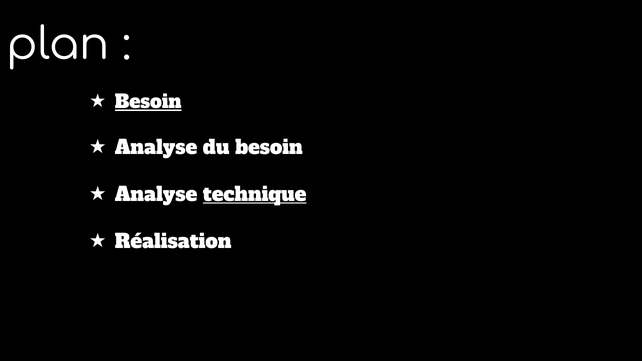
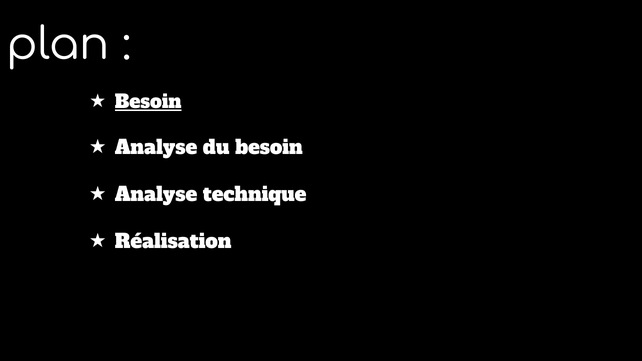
technique underline: present -> none
